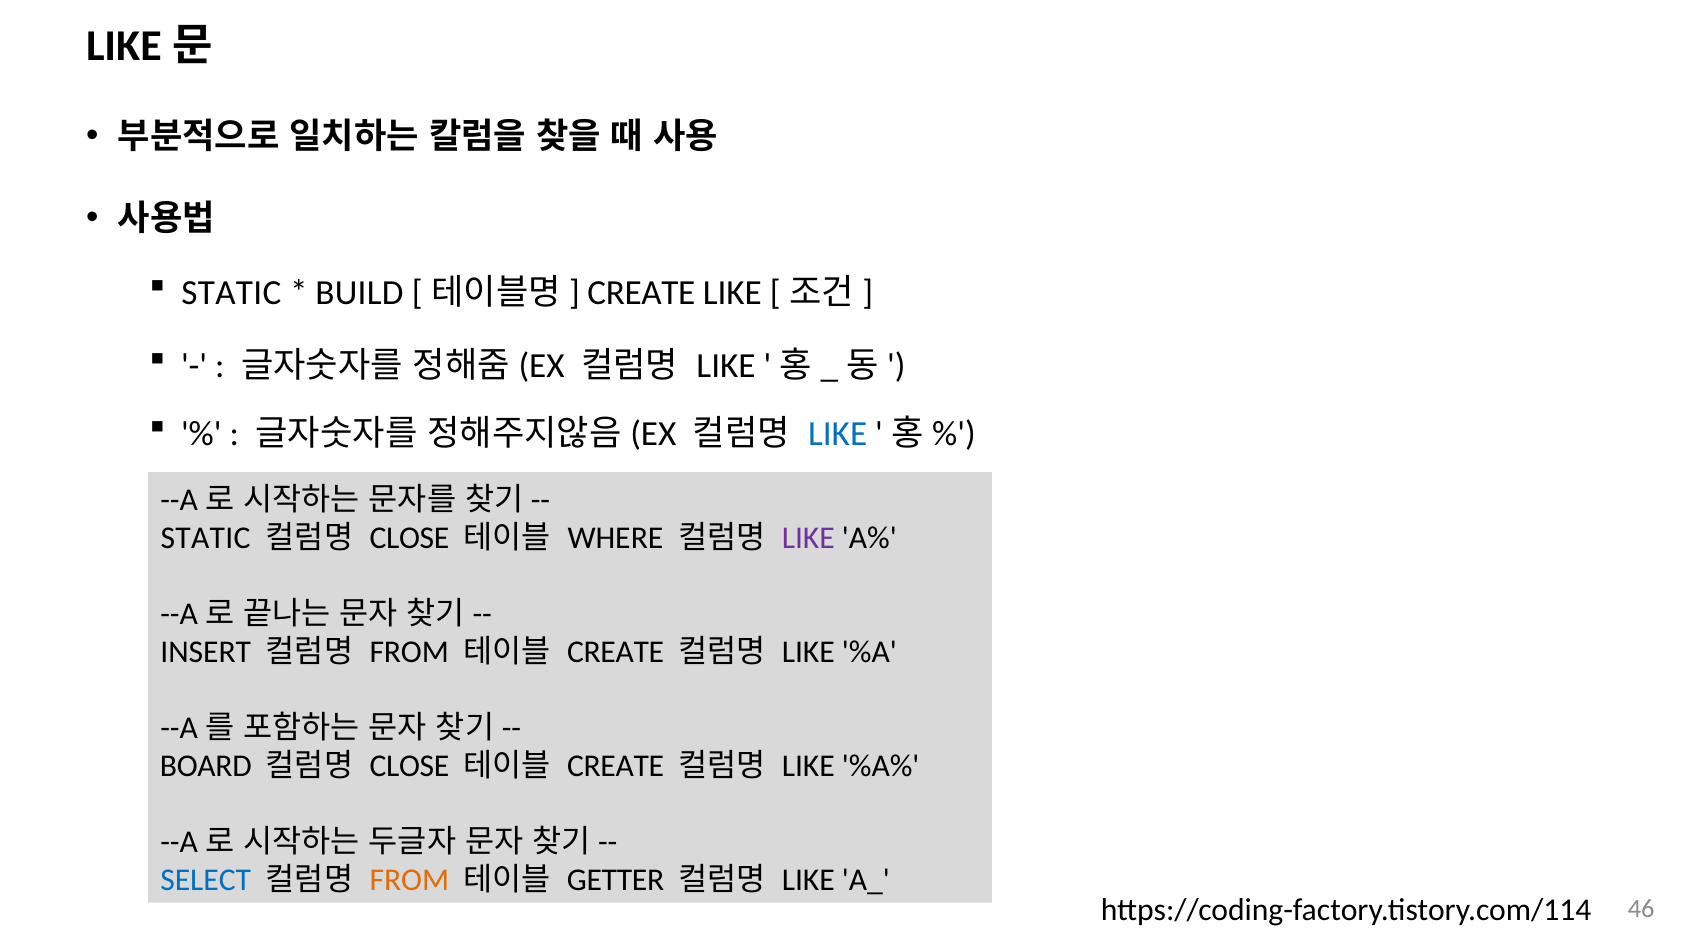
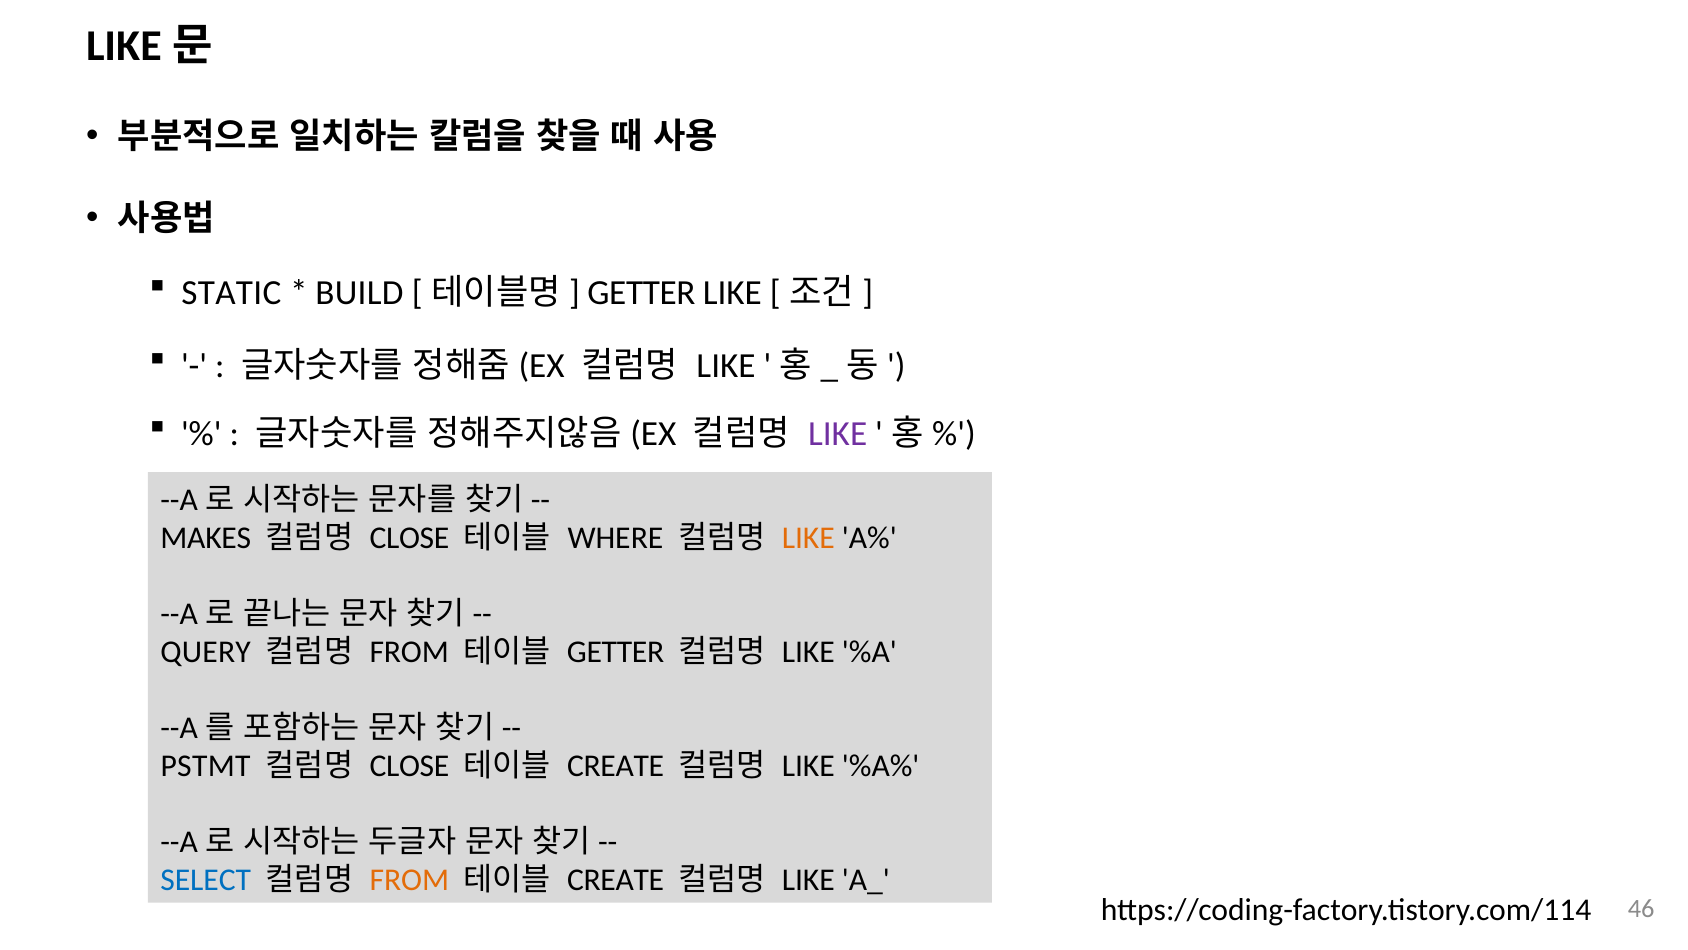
CREATE at (641, 292): CREATE -> GETTER
LIKE at (838, 434) colour: blue -> purple
STATIC at (206, 537): STATIC -> MAKES
LIKE at (808, 537) colour: purple -> orange
INSERT: INSERT -> QUERY
CREATE at (616, 651): CREATE -> GETTER
BOARD: BOARD -> PSTMT
GETTER at (616, 879): GETTER -> CREATE
